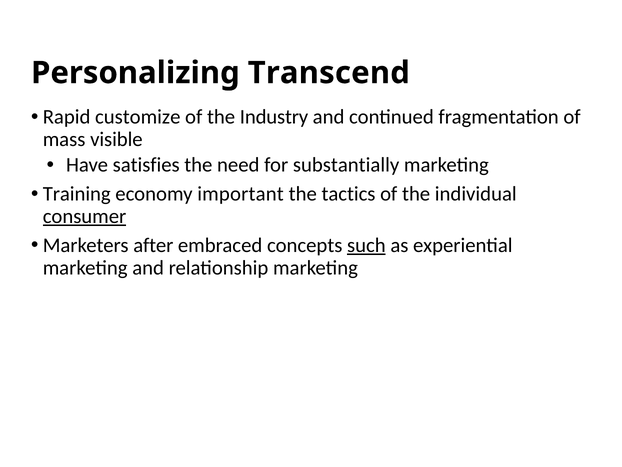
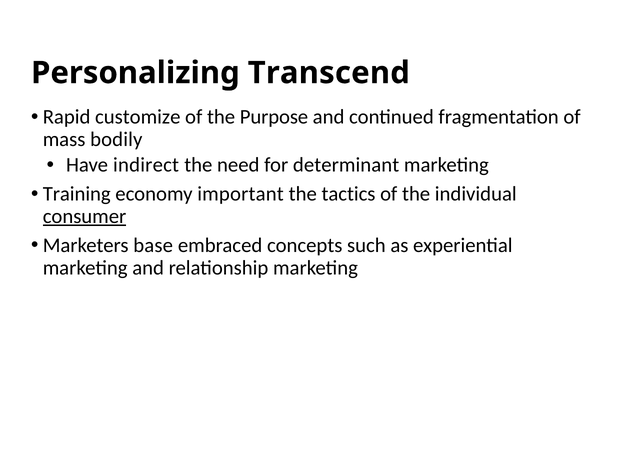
Industry: Industry -> Purpose
visible: visible -> bodily
satisfies: satisfies -> indirect
substantially: substantially -> determinant
after: after -> base
such underline: present -> none
